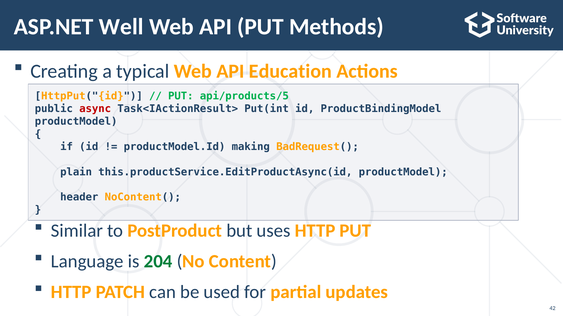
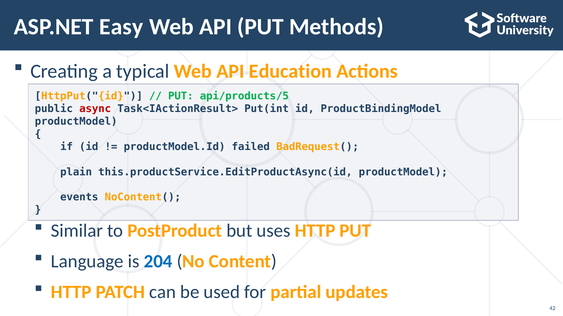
Well: Well -> Easy
making: making -> failed
header: header -> events
204 colour: green -> blue
